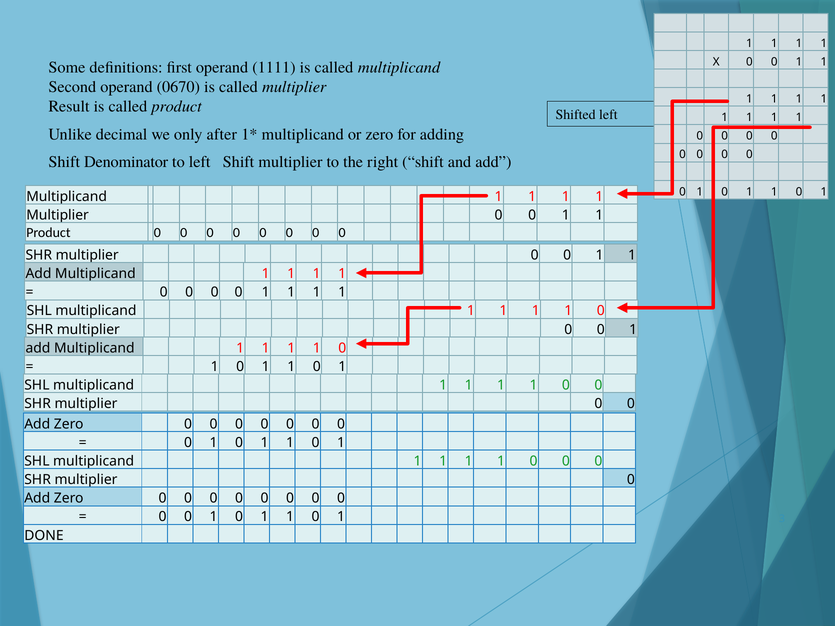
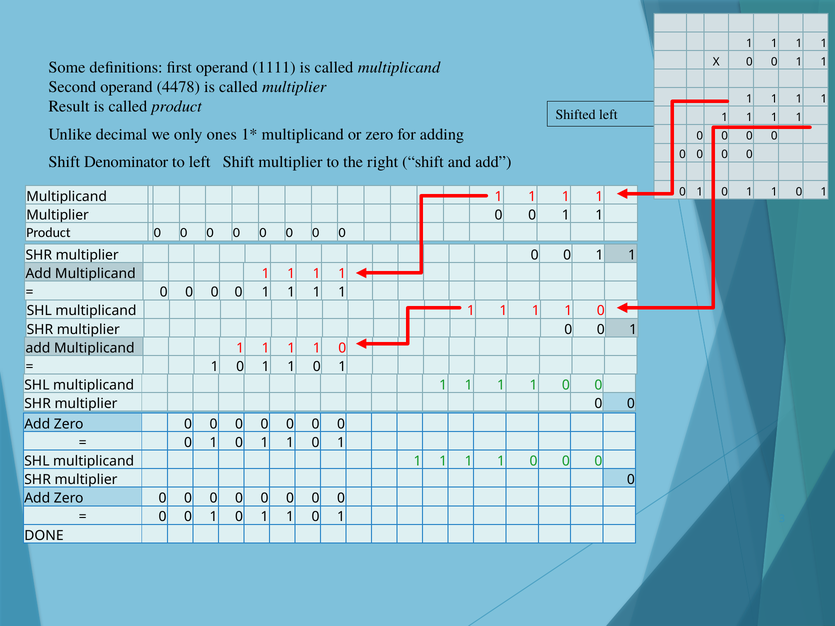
0670: 0670 -> 4478
after: after -> ones
